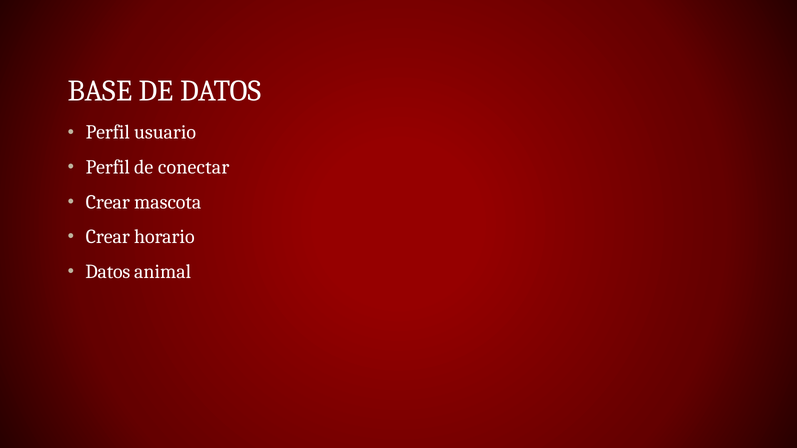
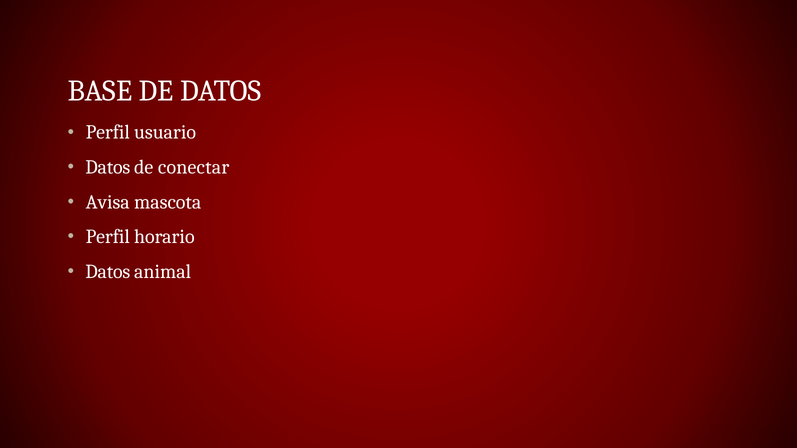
Perfil at (108, 167): Perfil -> Datos
Crear at (108, 202): Crear -> Avisa
Crear at (108, 237): Crear -> Perfil
